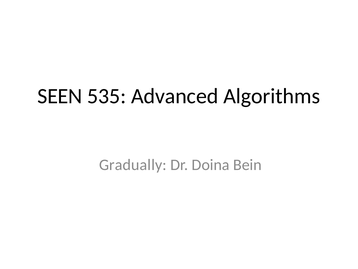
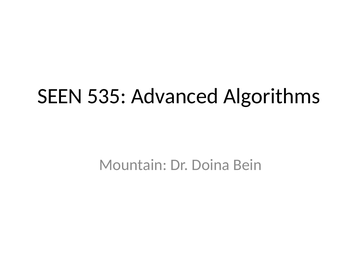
Gradually: Gradually -> Mountain
